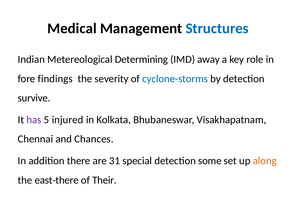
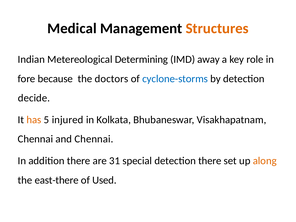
Structures colour: blue -> orange
findings: findings -> because
severity: severity -> doctors
survive: survive -> decide
has colour: purple -> orange
and Chances: Chances -> Chennai
detection some: some -> there
Their: Their -> Used
